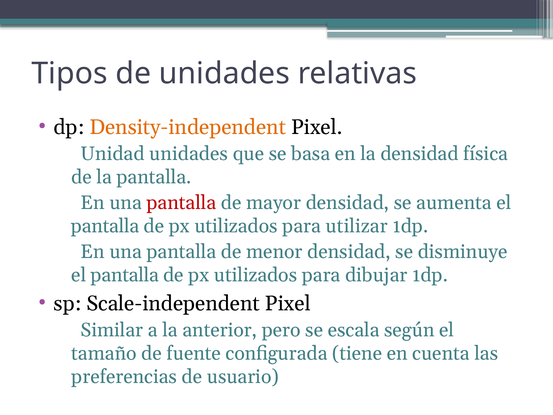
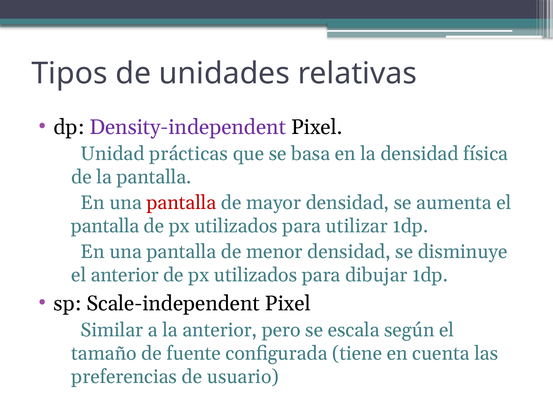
Density-independent colour: orange -> purple
Unidad unidades: unidades -> prácticas
pantalla at (125, 275): pantalla -> anterior
